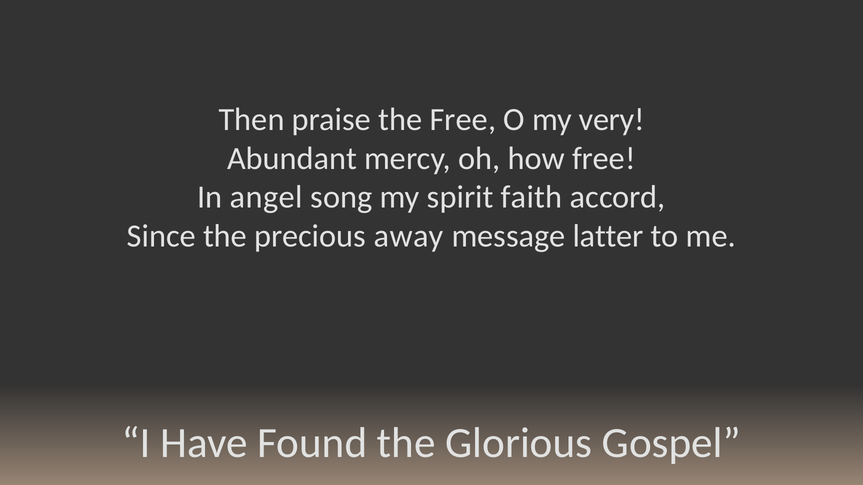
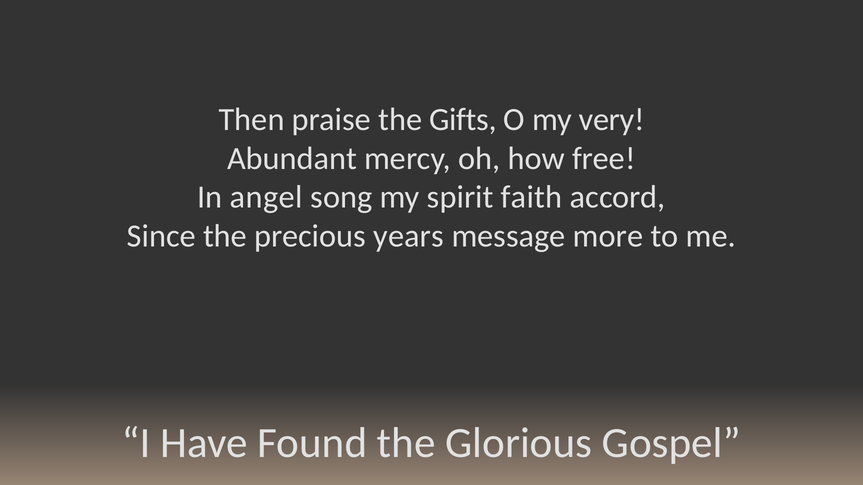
the Free: Free -> Gifts
away: away -> years
latter: latter -> more
